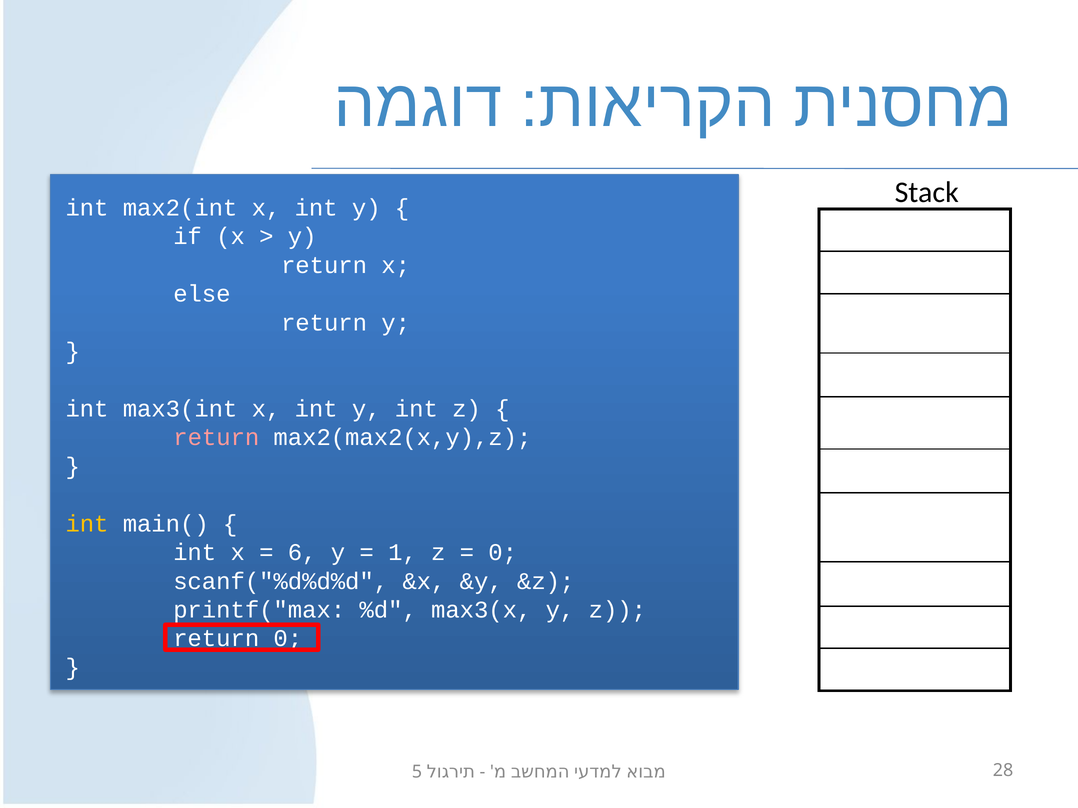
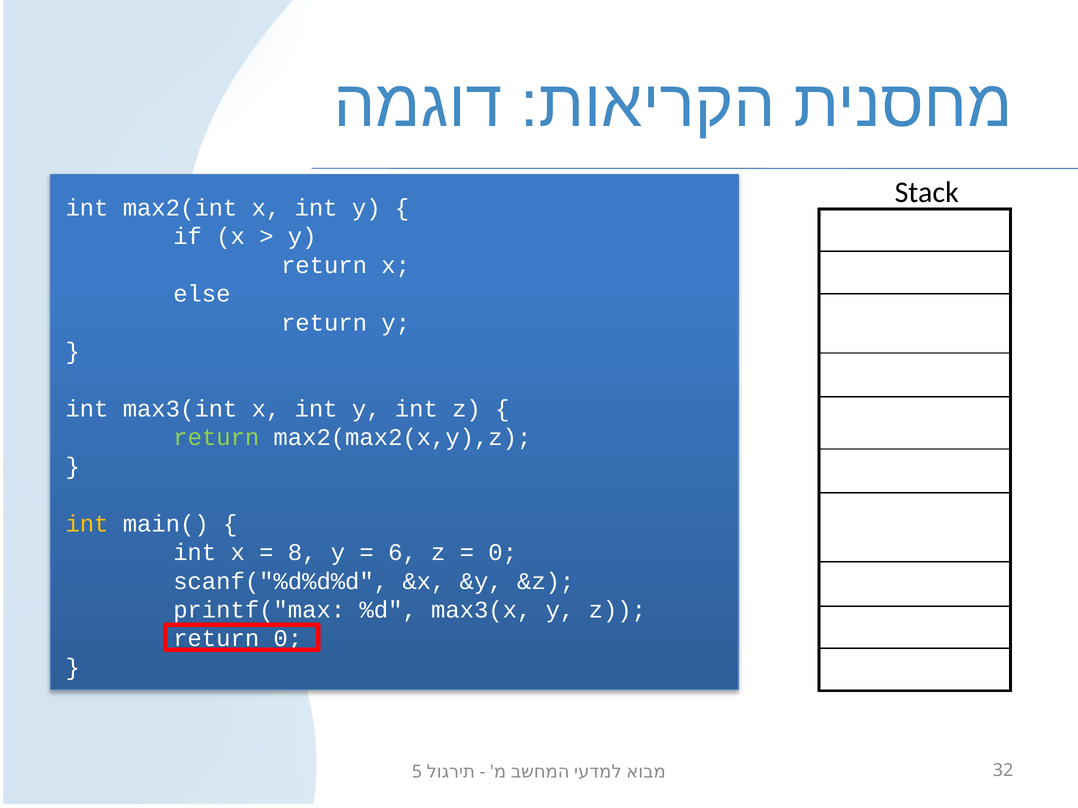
return at (216, 438) colour: pink -> light green
6: 6 -> 8
1: 1 -> 6
28: 28 -> 32
